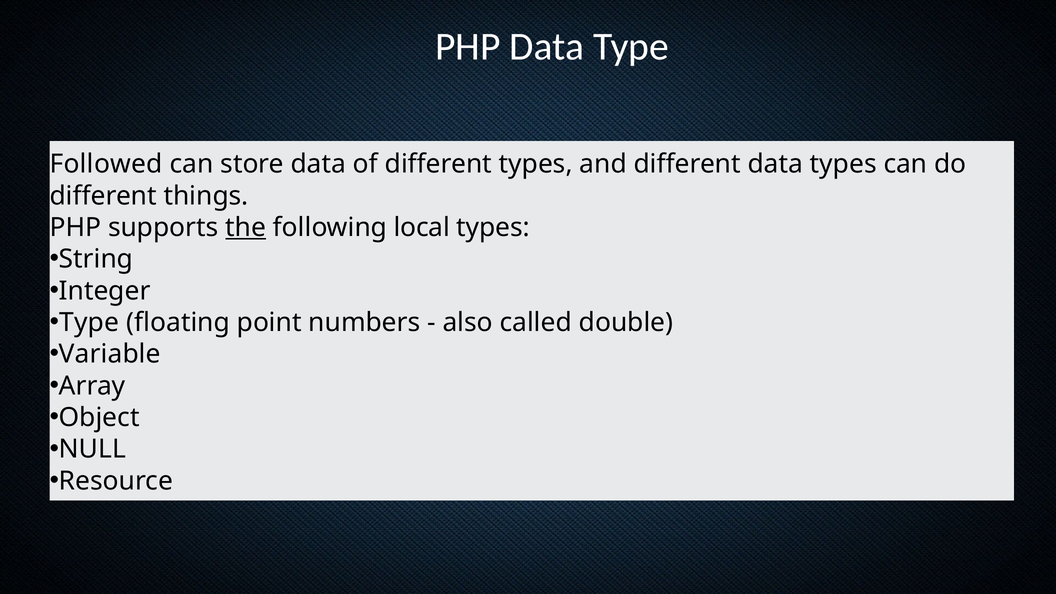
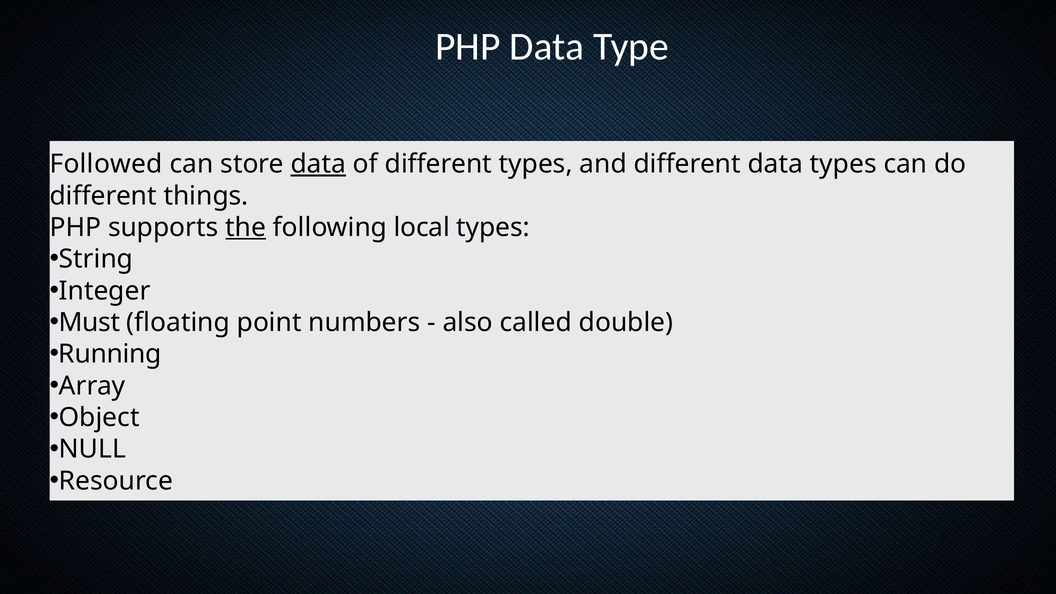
data at (318, 164) underline: none -> present
Type at (89, 323): Type -> Must
Variable: Variable -> Running
